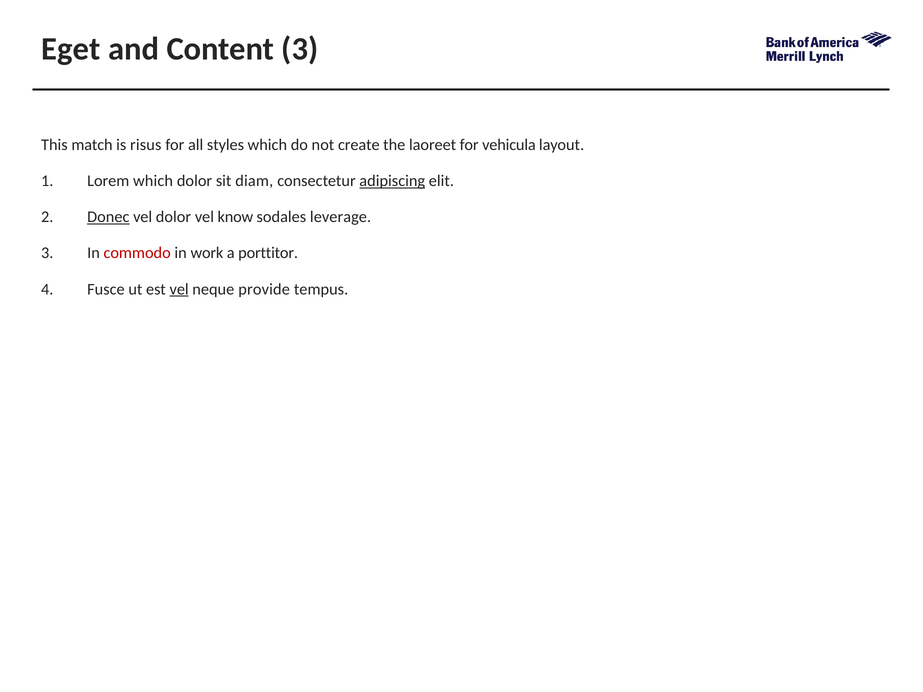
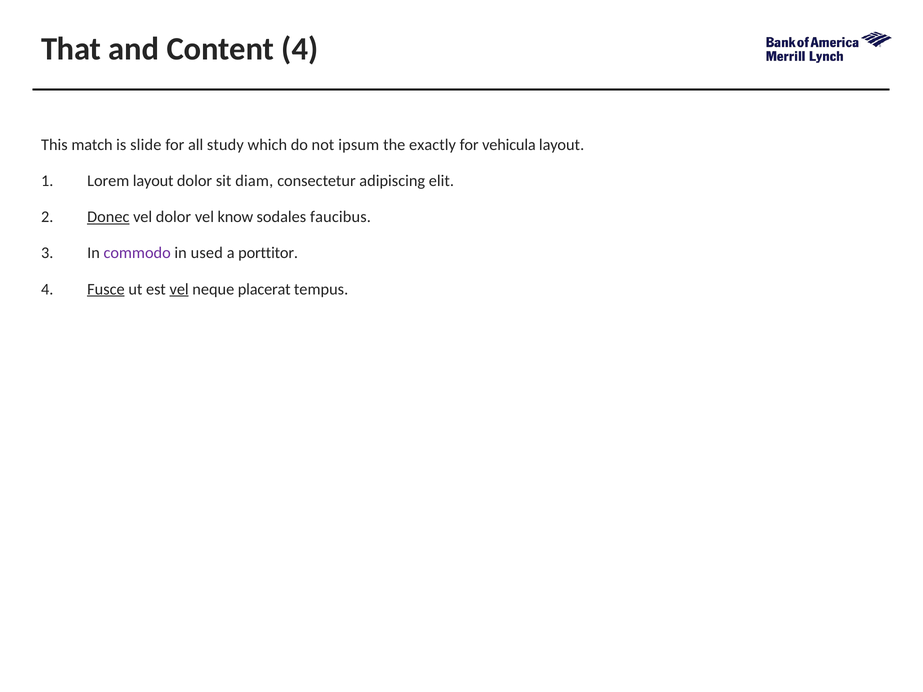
Eget: Eget -> That
Content 3: 3 -> 4
risus: risus -> slide
styles: styles -> study
create: create -> ipsum
laoreet: laoreet -> exactly
Lorem which: which -> layout
adipiscing underline: present -> none
leverage: leverage -> faucibus
commodo colour: red -> purple
work: work -> used
Fusce underline: none -> present
provide: provide -> placerat
